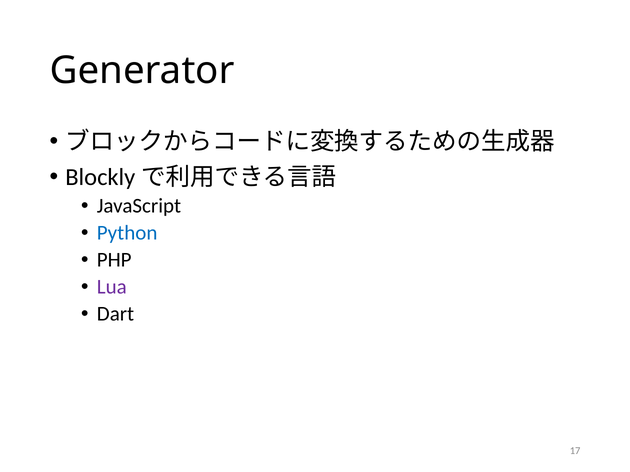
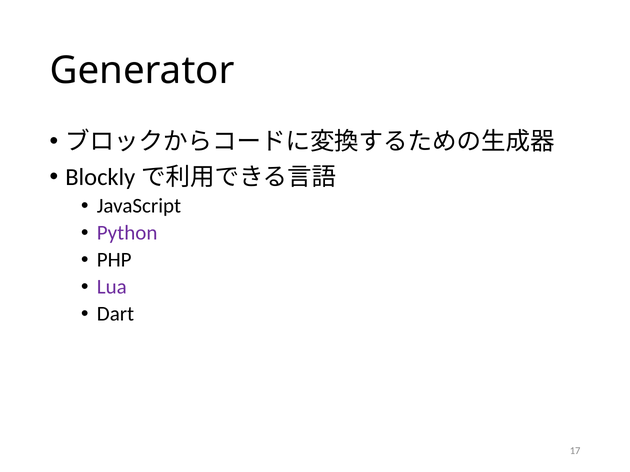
Python colour: blue -> purple
